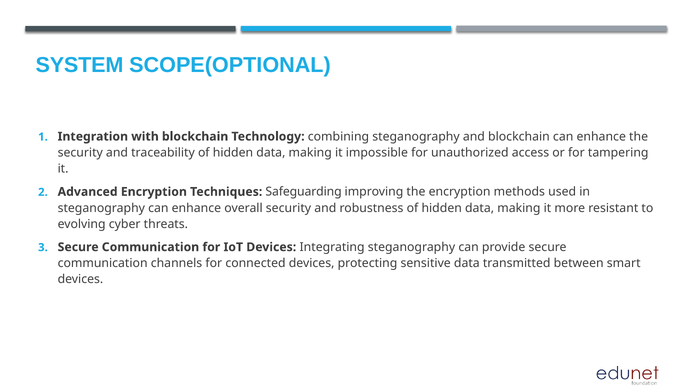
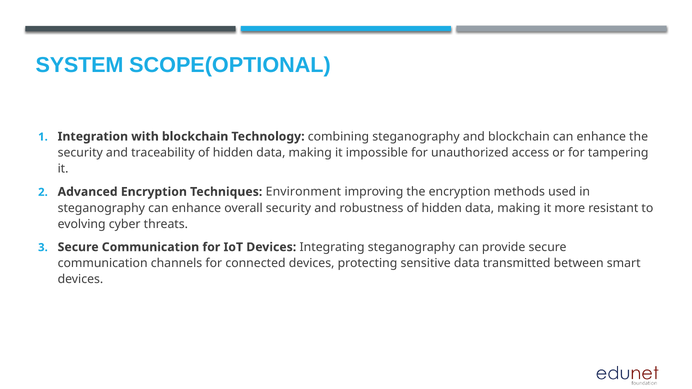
Safeguarding: Safeguarding -> Environment
